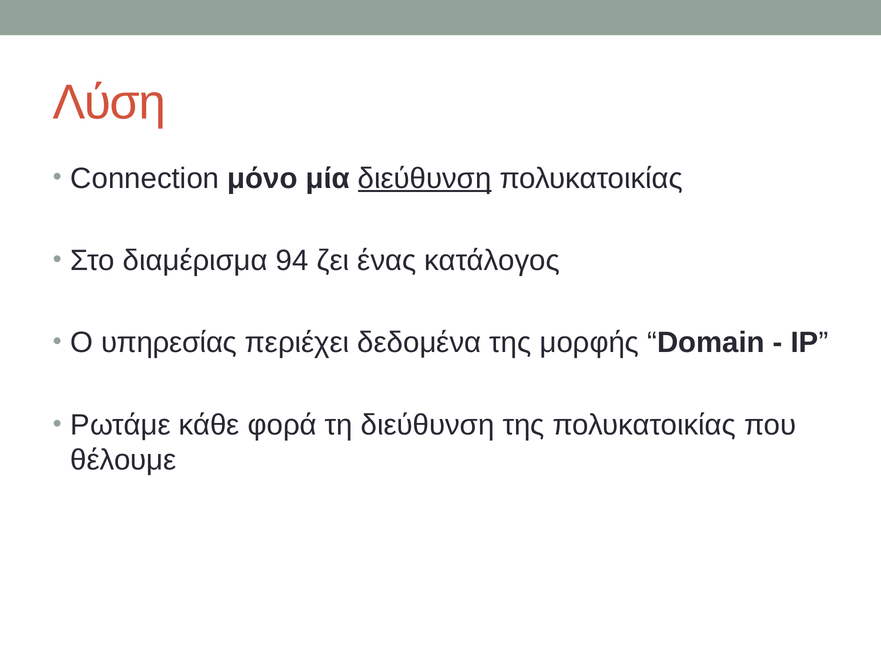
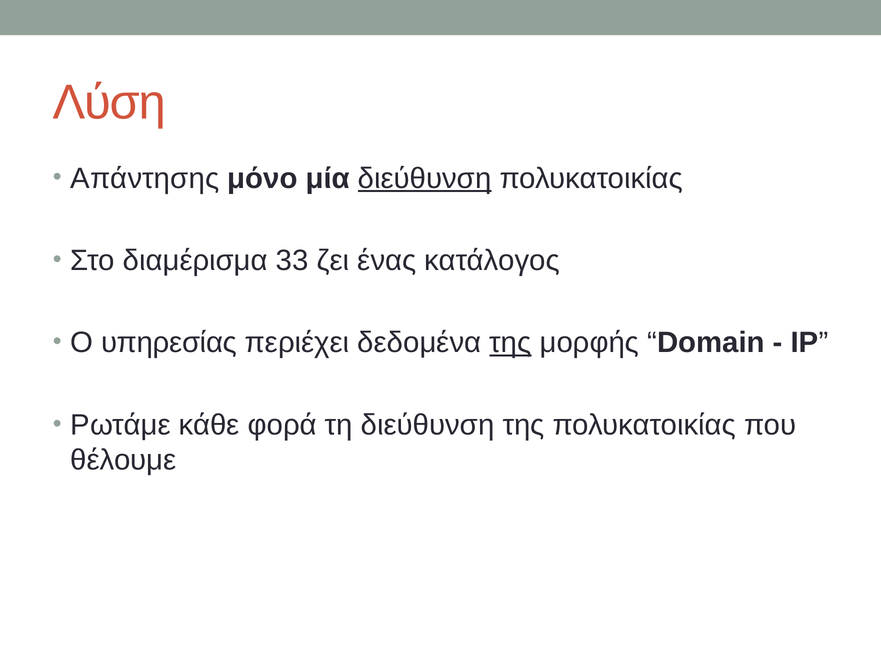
Connection: Connection -> Απάντησης
94: 94 -> 33
της at (510, 343) underline: none -> present
